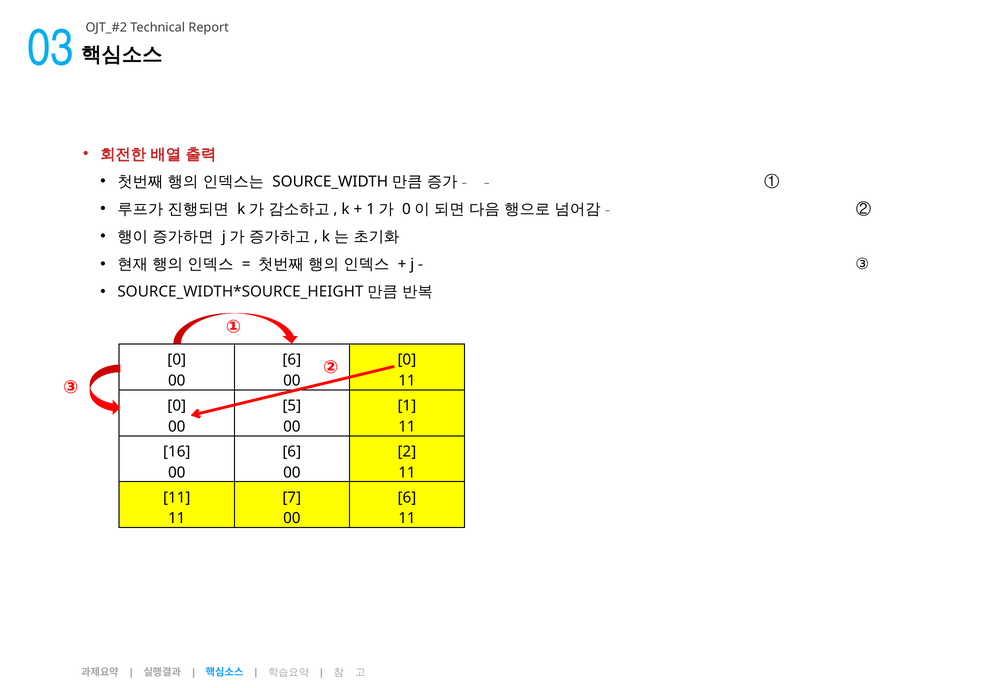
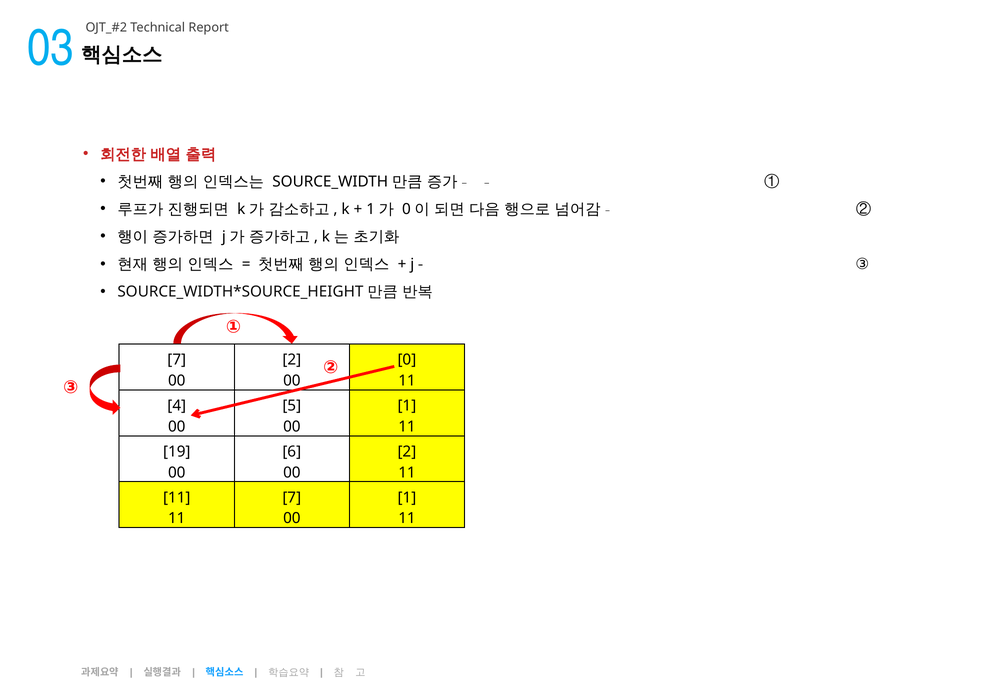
0 at (177, 360): 0 -> 7
6 at (292, 360): 6 -> 2
0 at (177, 406): 0 -> 4
16: 16 -> 19
6 at (407, 498): 6 -> 1
